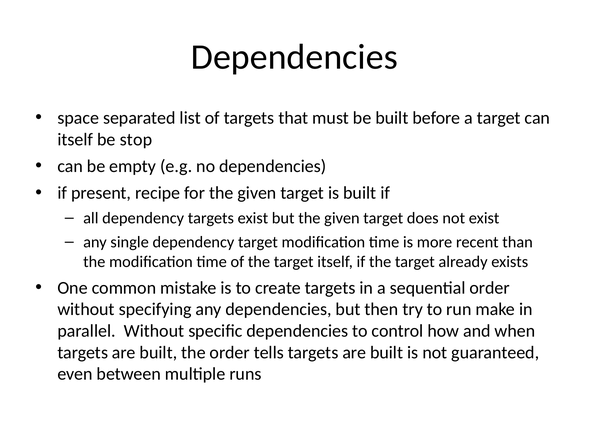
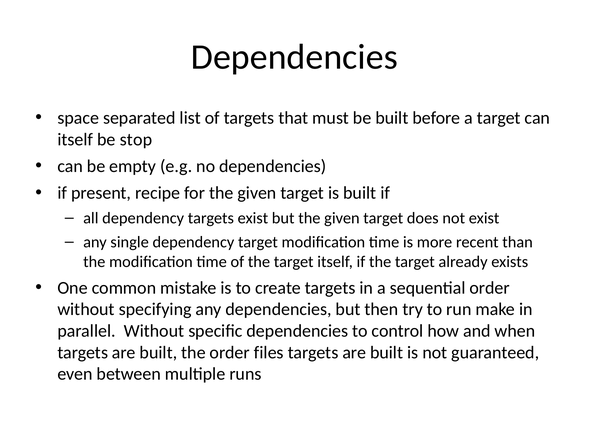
tells: tells -> files
